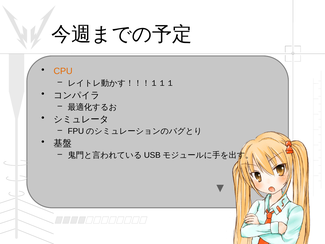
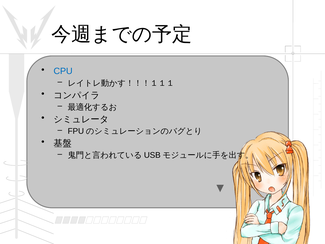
CPU colour: orange -> blue
